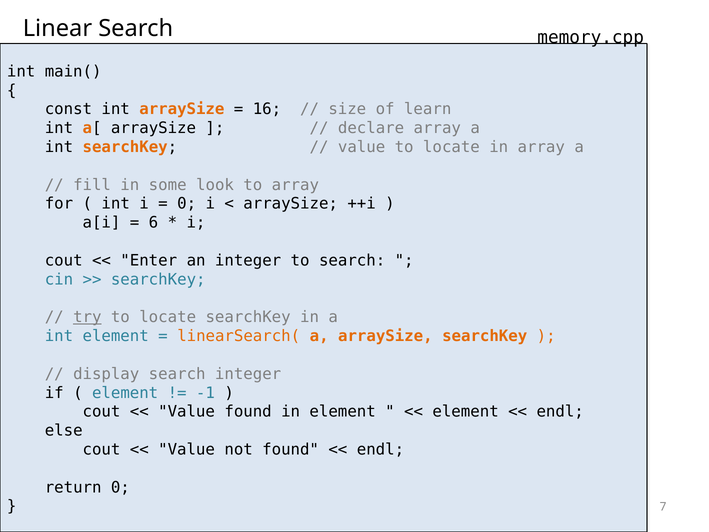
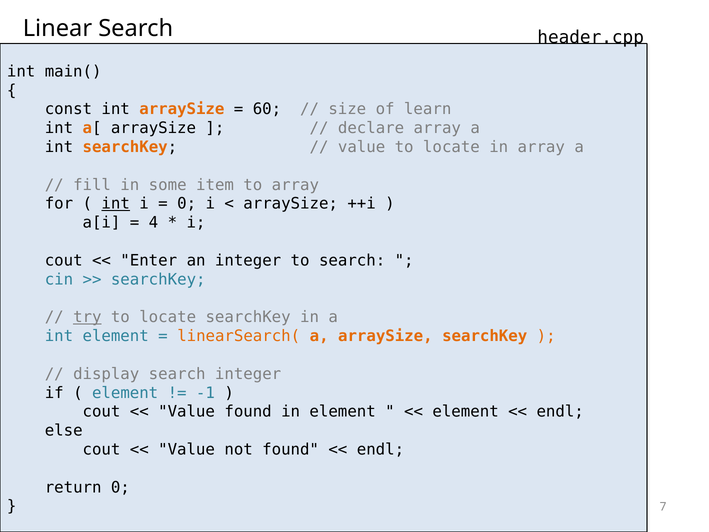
memory.cpp: memory.cpp -> header.cpp
16: 16 -> 60
look: look -> item
int at (116, 204) underline: none -> present
6: 6 -> 4
